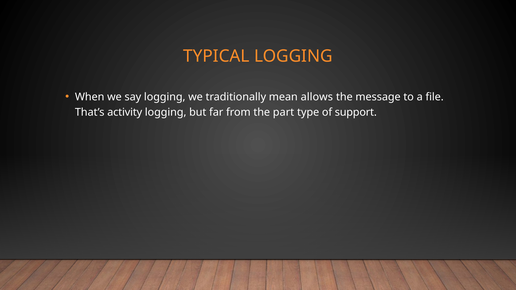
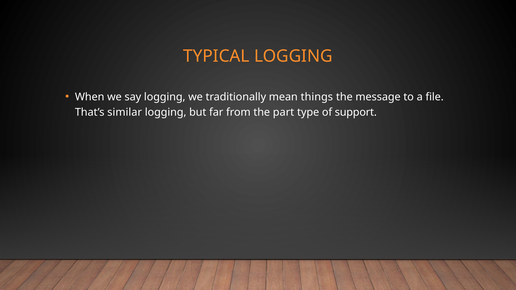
allows: allows -> things
activity: activity -> similar
